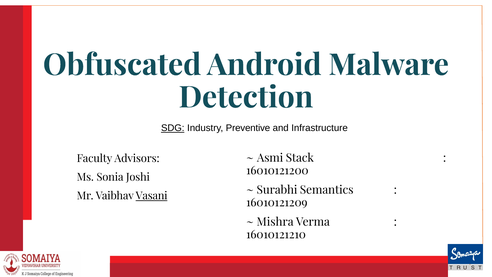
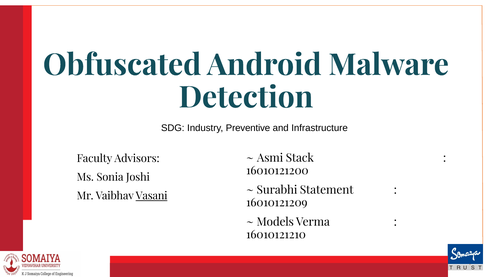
SDG underline: present -> none
Semantics: Semantics -> Statement
Mishra: Mishra -> Models
